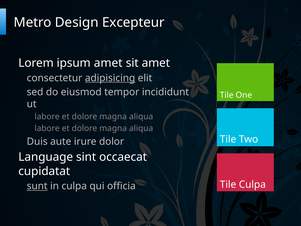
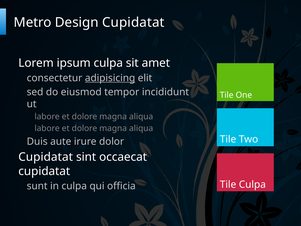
Design Excepteur: Excepteur -> Cupidatat
ipsum amet: amet -> culpa
Language at (46, 157): Language -> Cupidatat
sunt underline: present -> none
